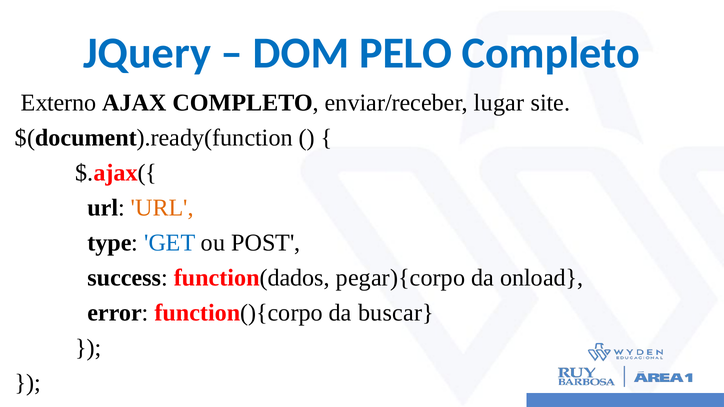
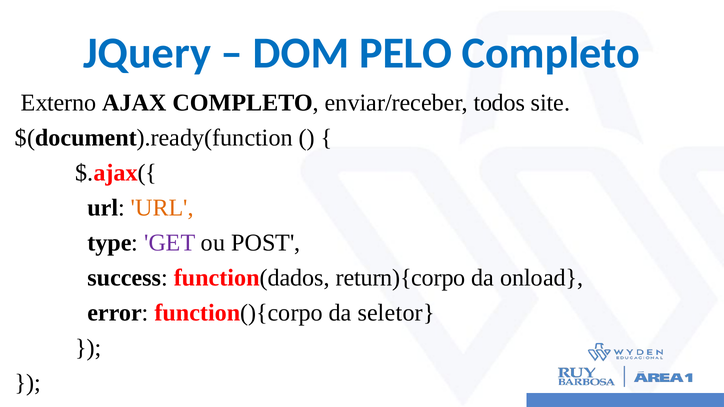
lugar: lugar -> todos
GET colour: blue -> purple
pegar){corpo: pegar){corpo -> return){corpo
buscar: buscar -> seletor
